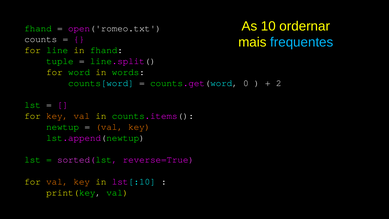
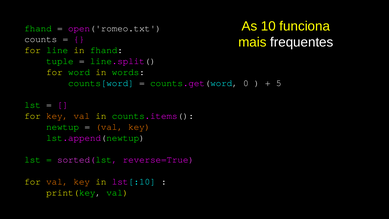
ordernar: ordernar -> funciona
frequentes colour: light blue -> white
2: 2 -> 5
